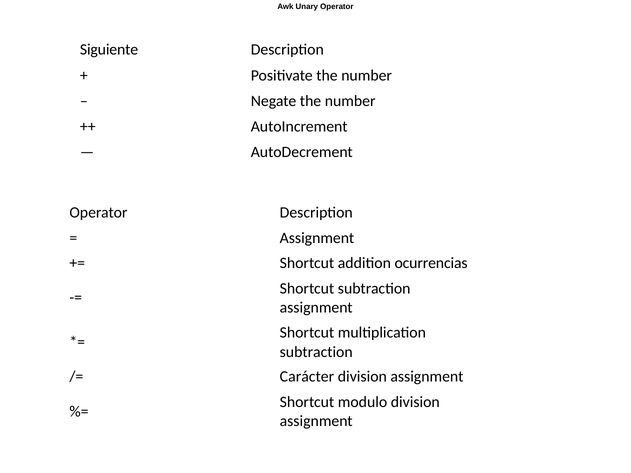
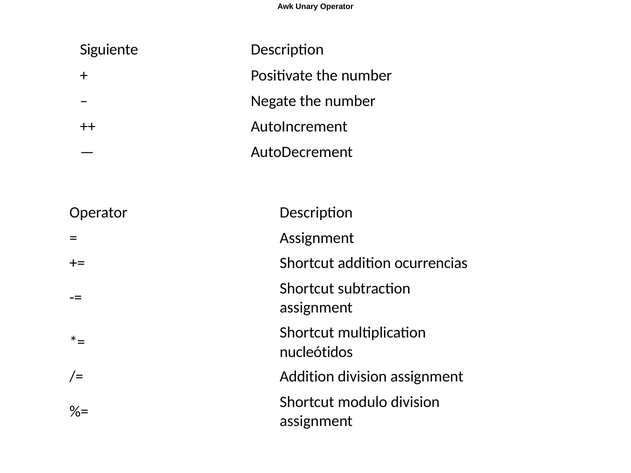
subtraction at (316, 352): subtraction -> nucleótidos
Carácter at (307, 377): Carácter -> Addition
